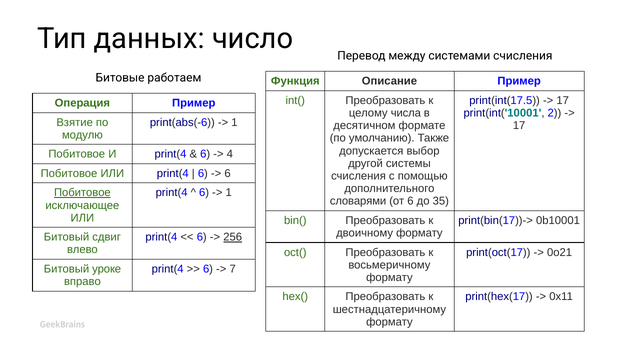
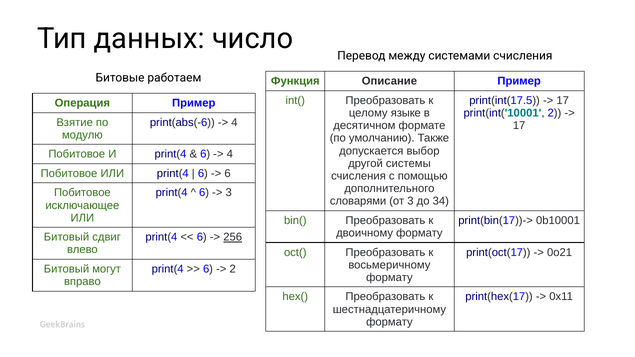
числа: числа -> языке
1 at (234, 122): 1 -> 4
Побитовое at (82, 193) underline: present -> none
1 at (229, 193): 1 -> 3
от 6: 6 -> 3
35: 35 -> 34
уроке: уроке -> могут
7 at (233, 269): 7 -> 2
